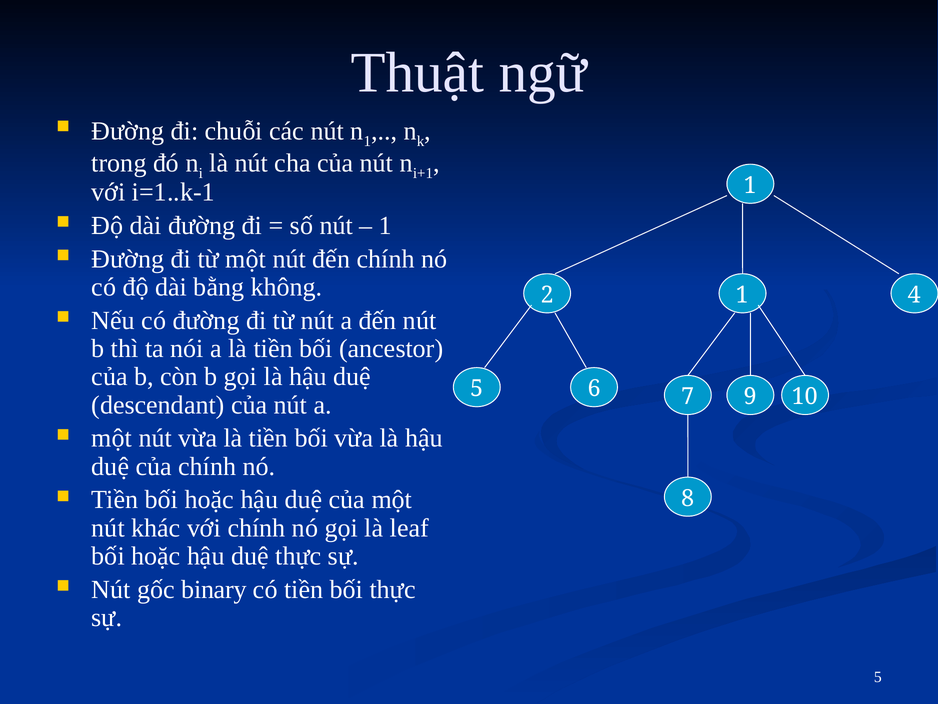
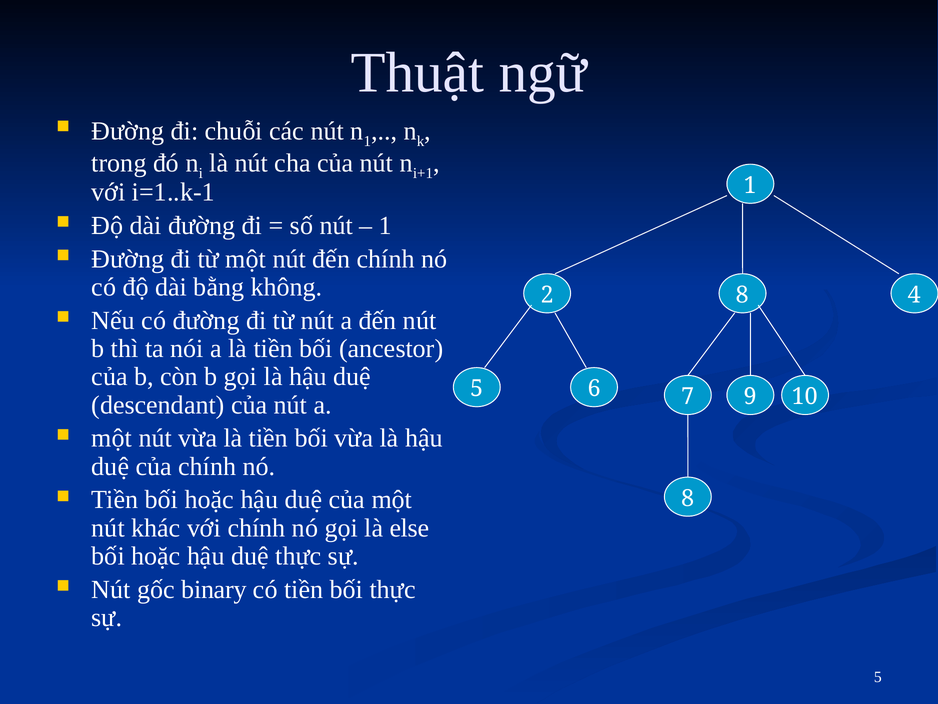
2 1: 1 -> 8
leaf: leaf -> else
